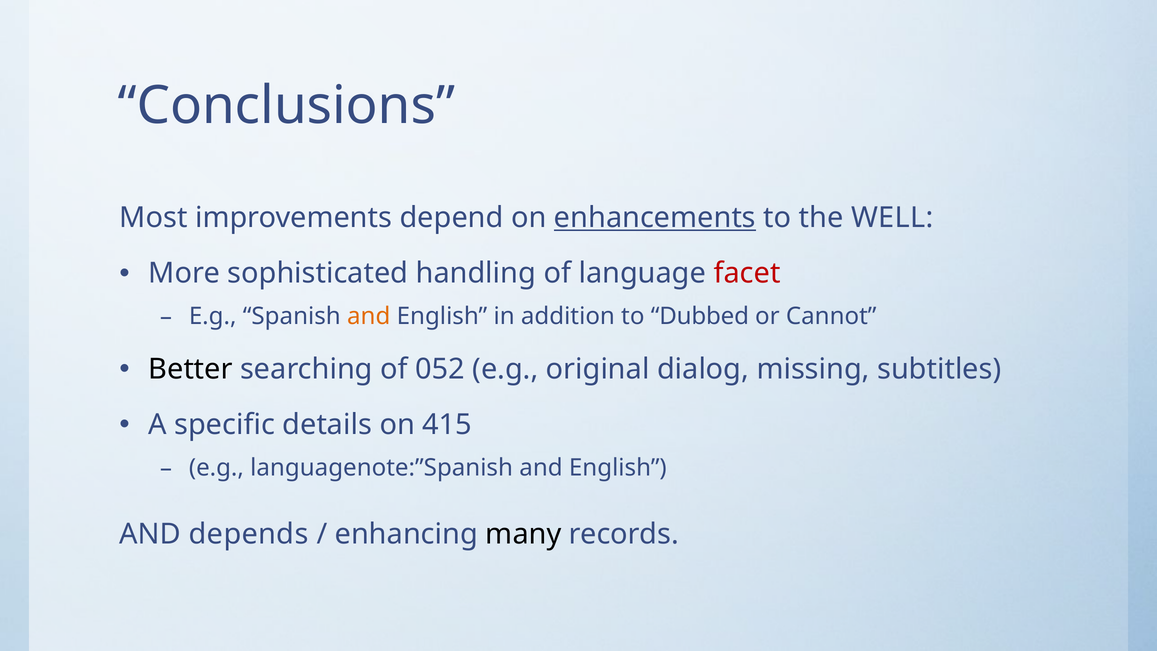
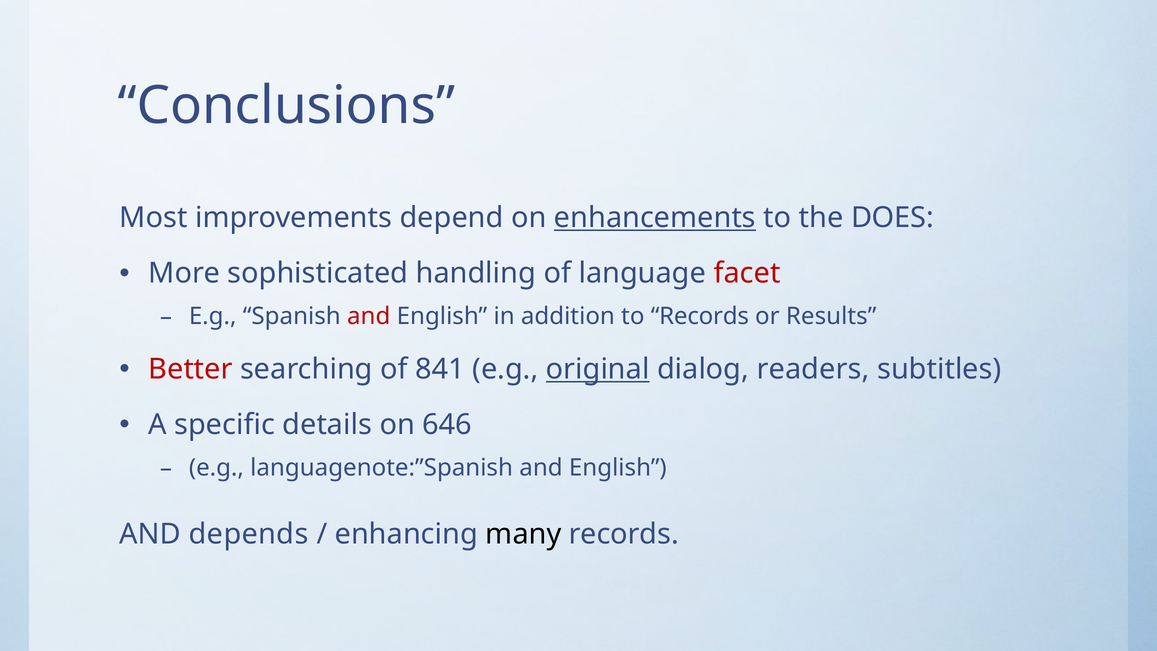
WELL: WELL -> DOES
and at (369, 316) colour: orange -> red
to Dubbed: Dubbed -> Records
Cannot: Cannot -> Results
Better colour: black -> red
052: 052 -> 841
original underline: none -> present
missing: missing -> readers
415: 415 -> 646
